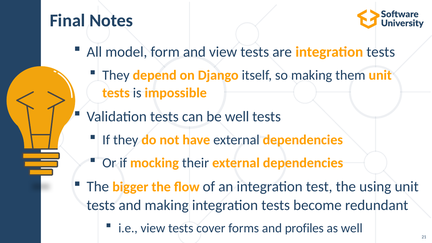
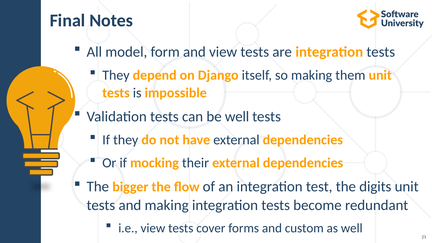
using: using -> digits
profiles: profiles -> custom
